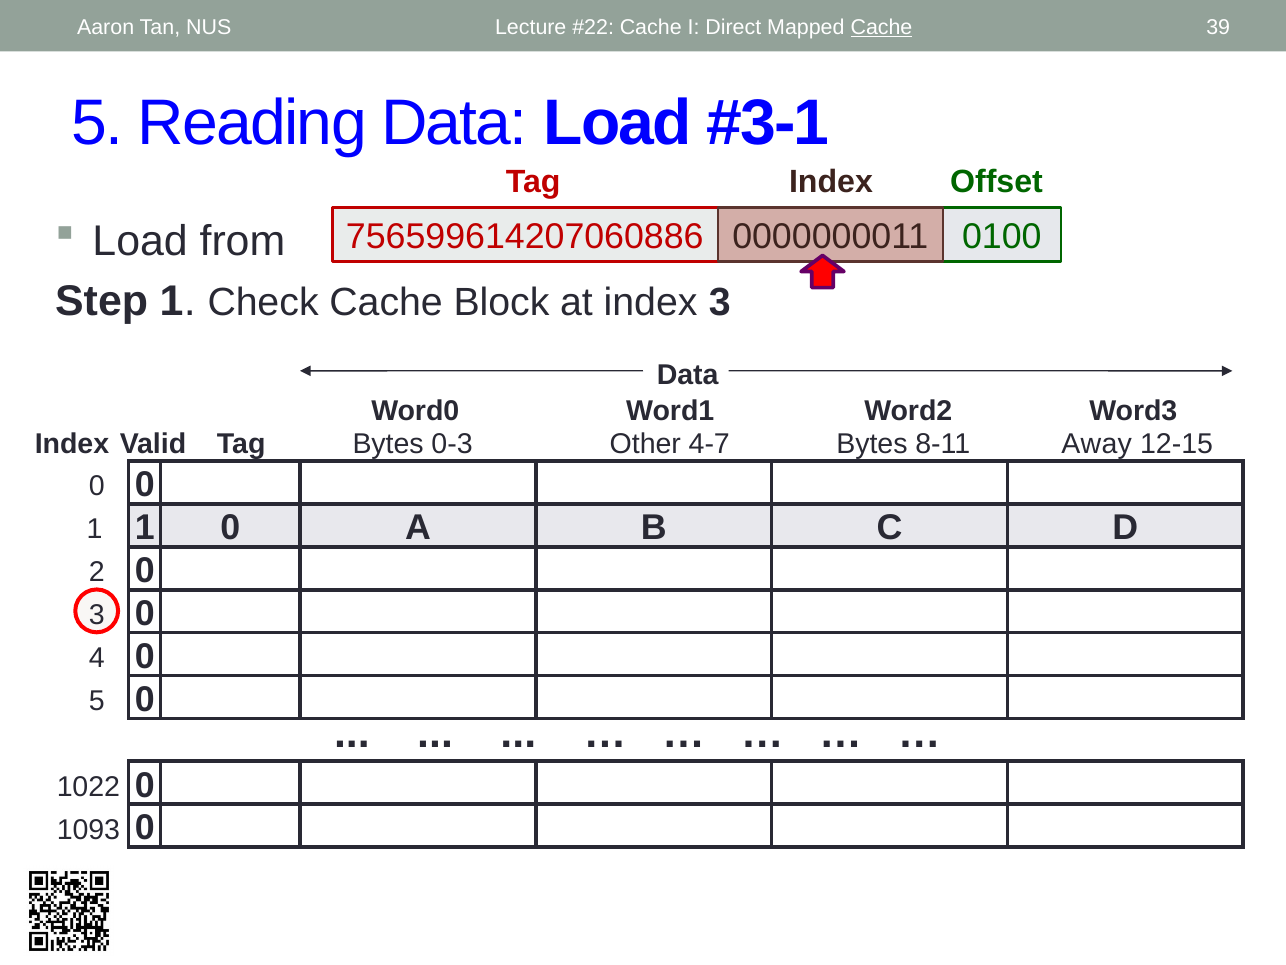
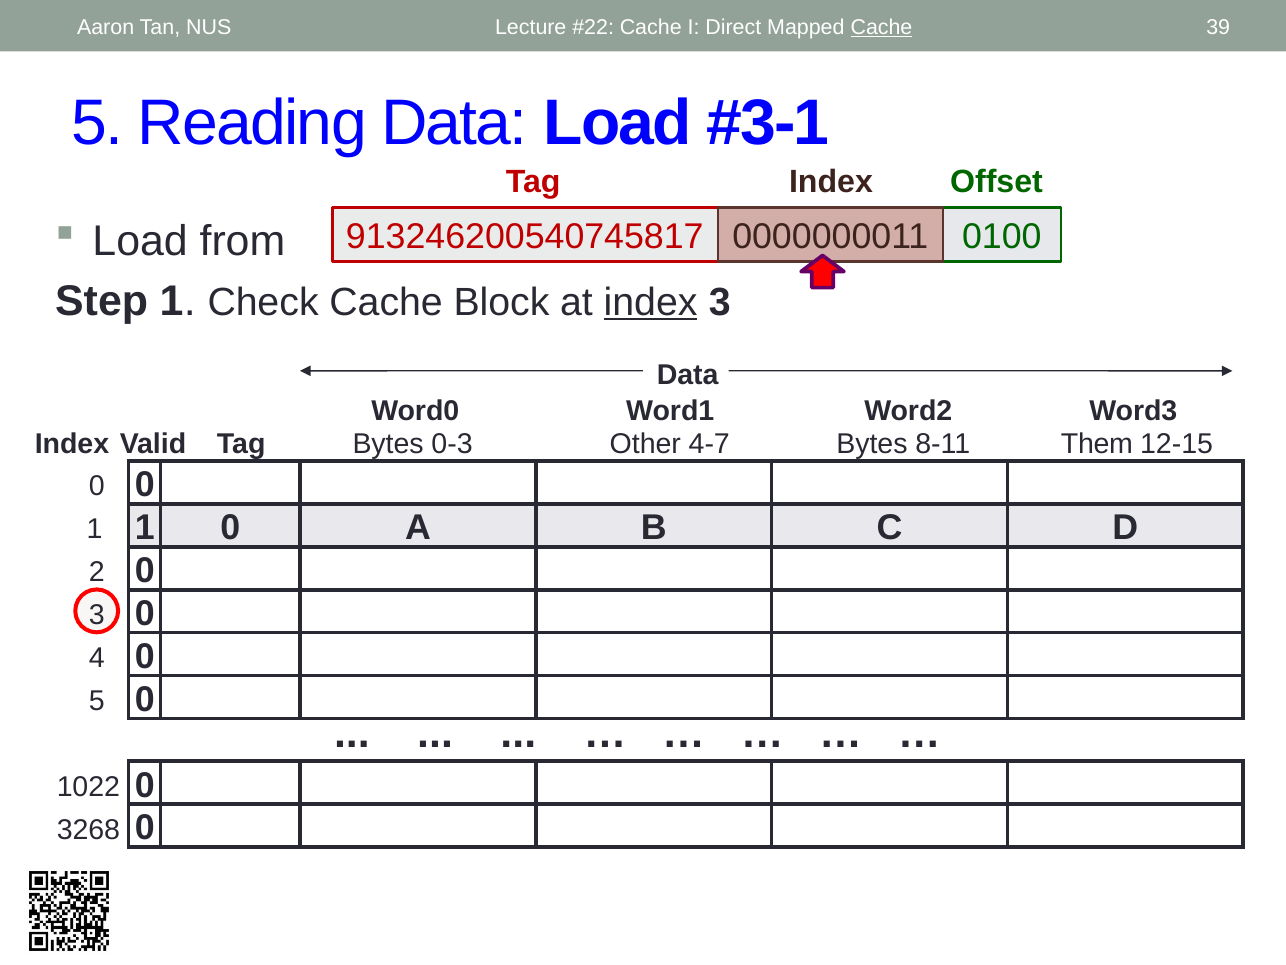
756599614207060886: 756599614207060886 -> 913246200540745817
index at (651, 302) underline: none -> present
Away: Away -> Them
1093: 1093 -> 3268
